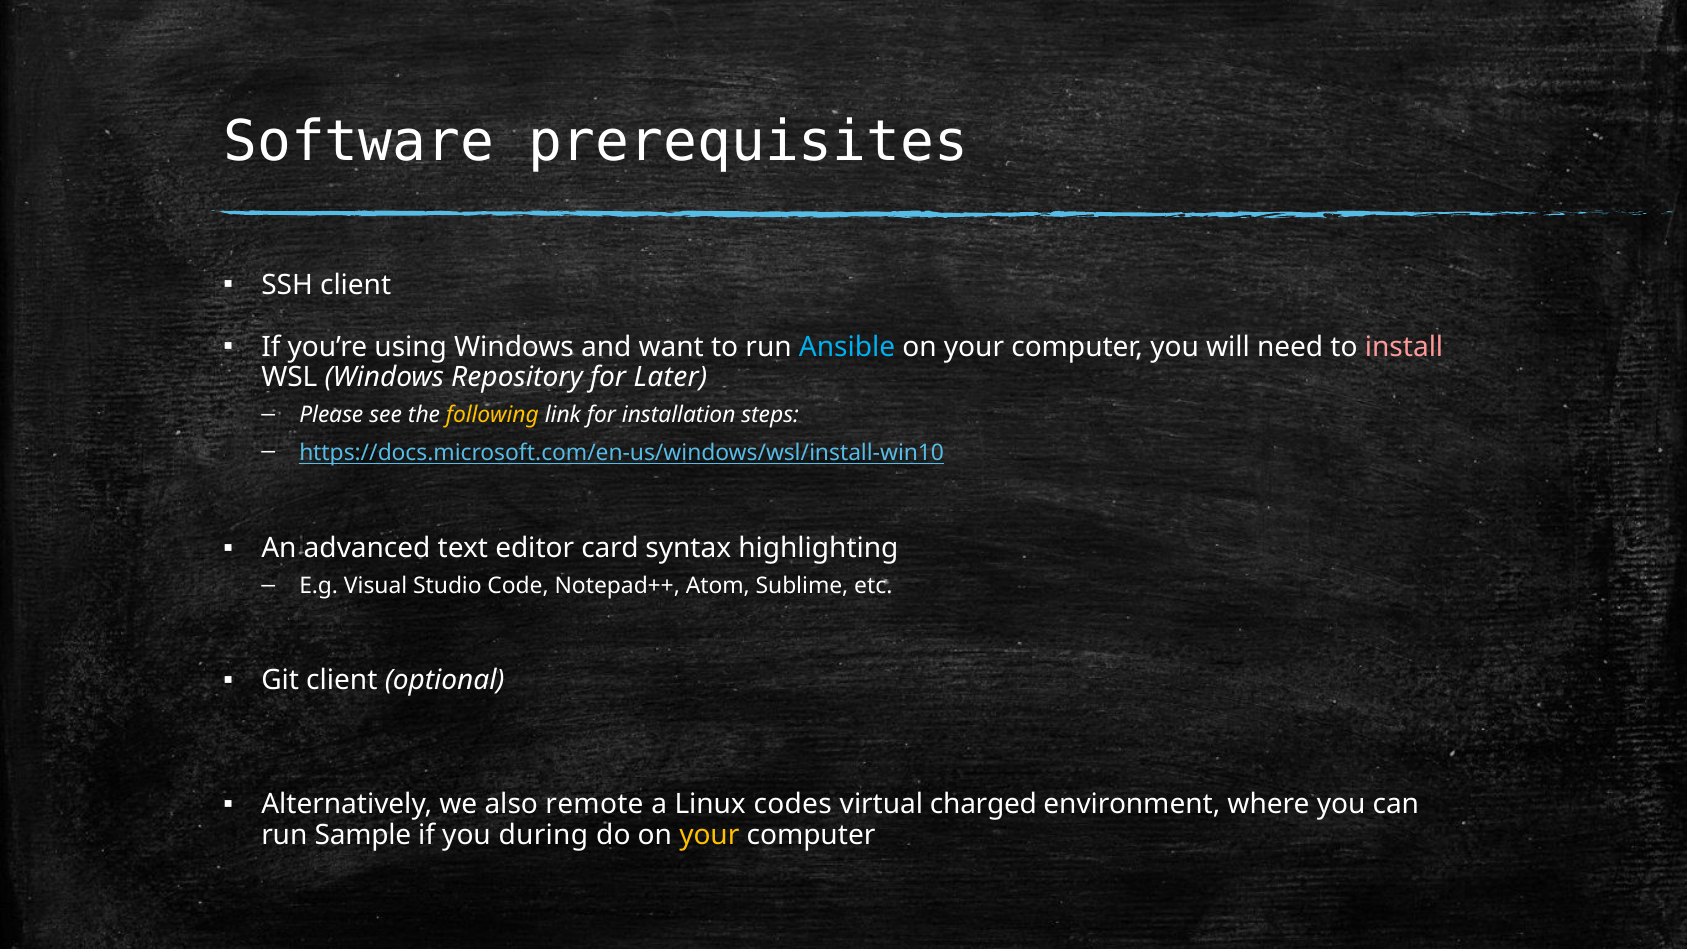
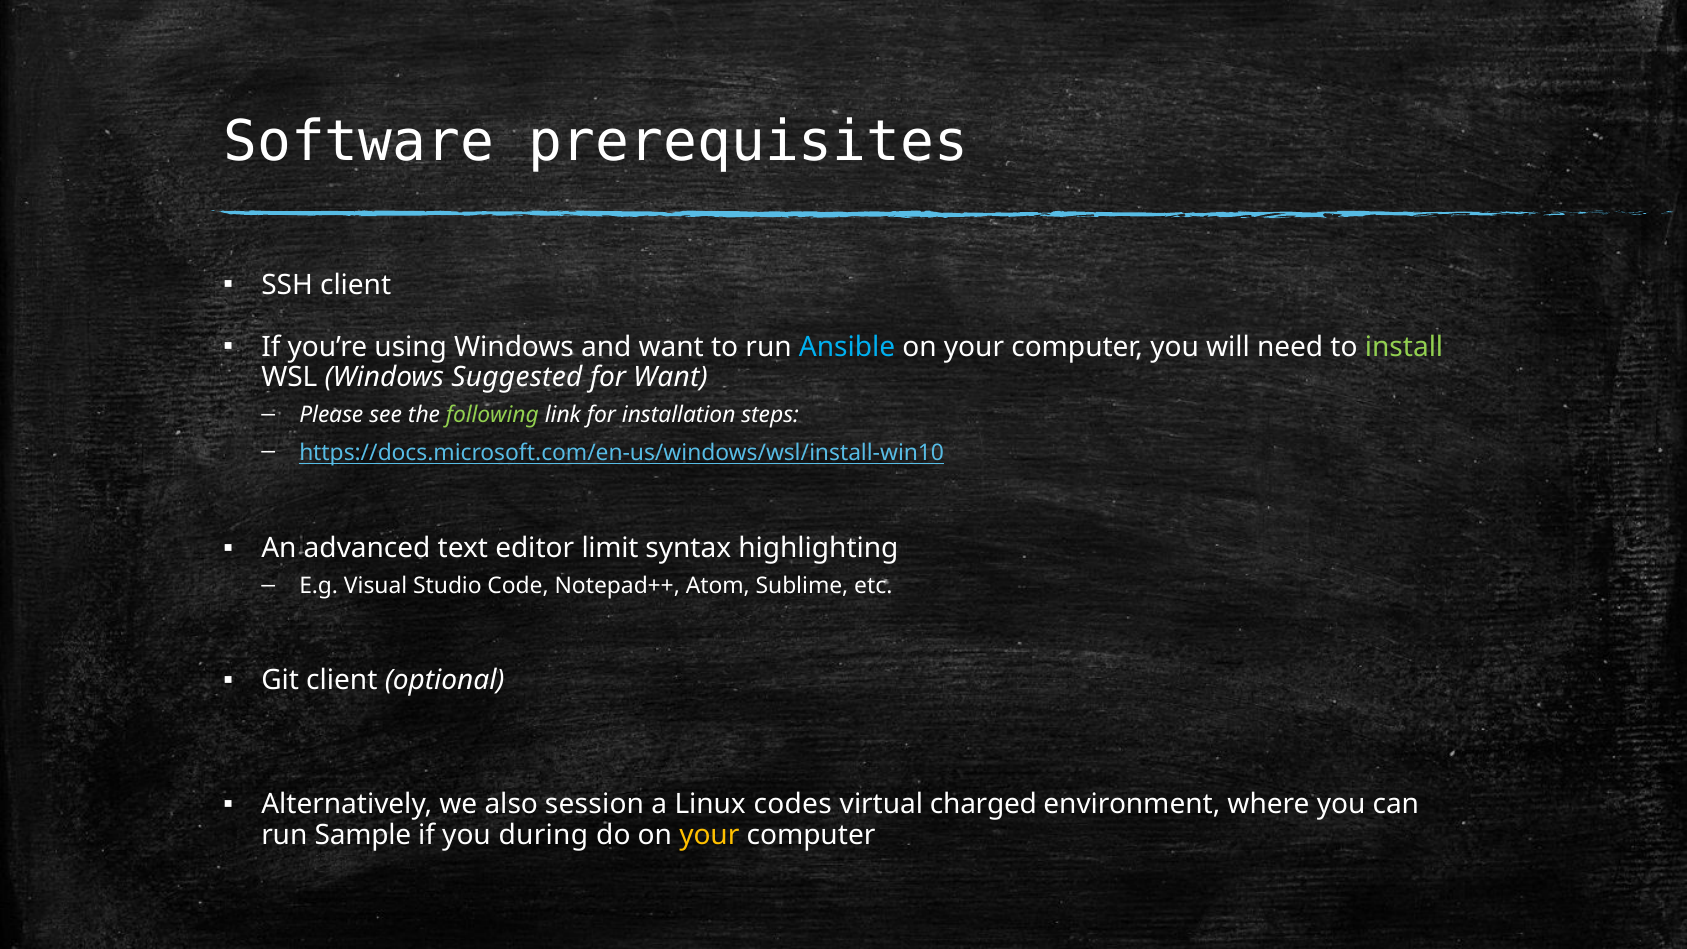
install colour: pink -> light green
Repository: Repository -> Suggested
for Later: Later -> Want
following colour: yellow -> light green
card: card -> limit
remote: remote -> session
